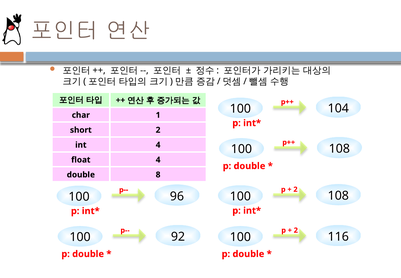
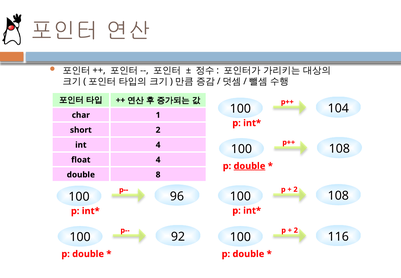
double at (249, 166) underline: none -> present
